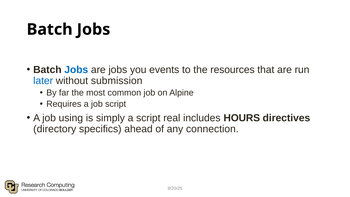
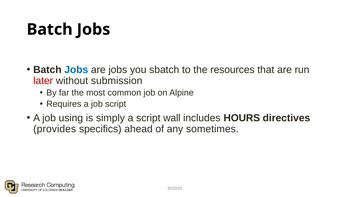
events: events -> sbatch
later colour: blue -> red
real: real -> wall
directory: directory -> provides
connection: connection -> sometimes
